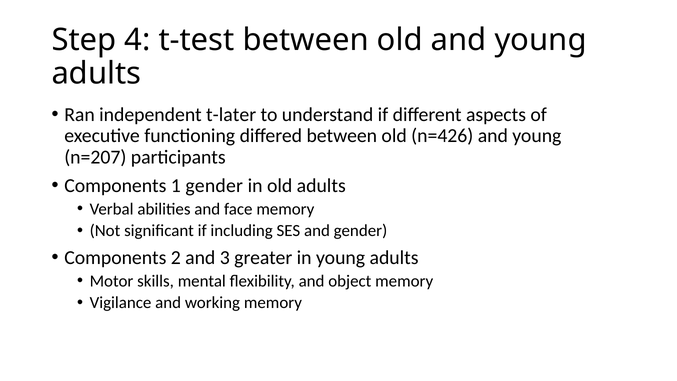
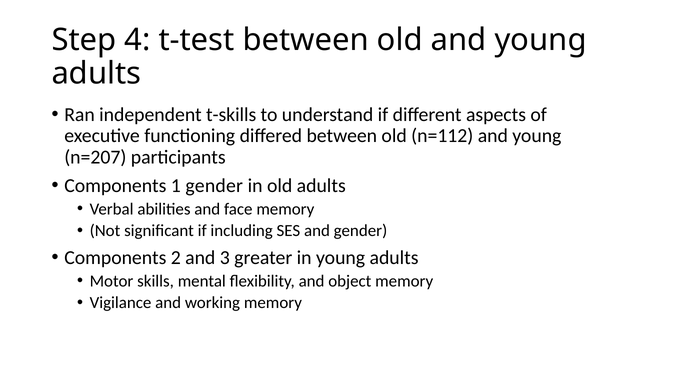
t-later: t-later -> t-skills
n=426: n=426 -> n=112
